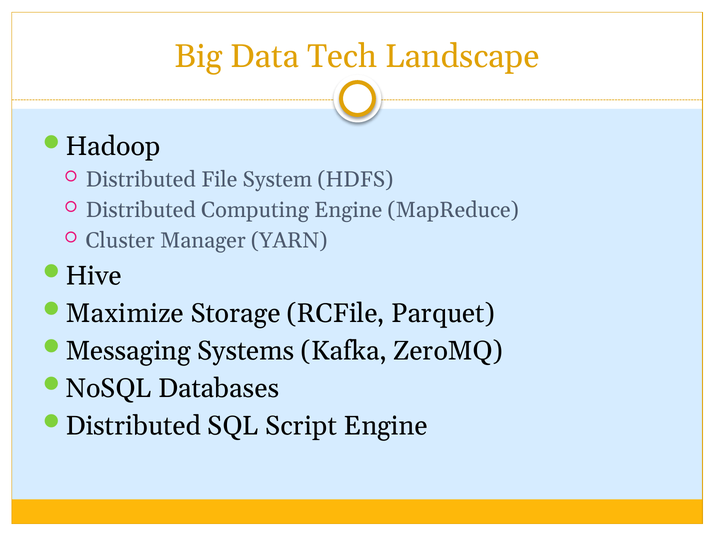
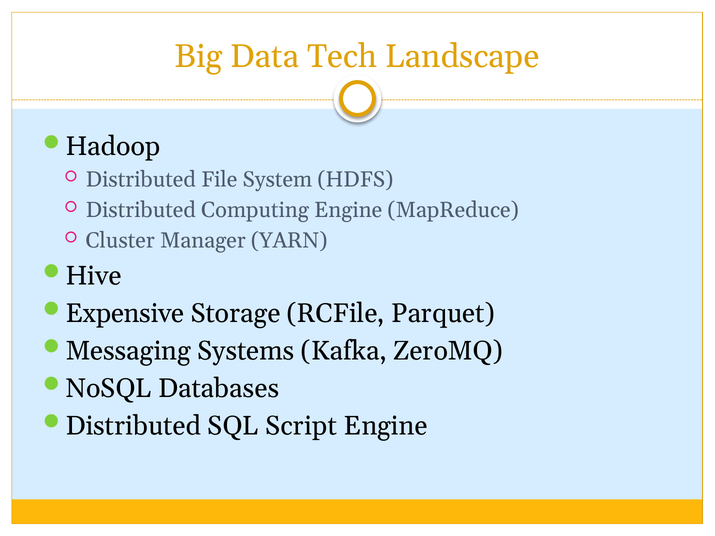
Maximize: Maximize -> Expensive
